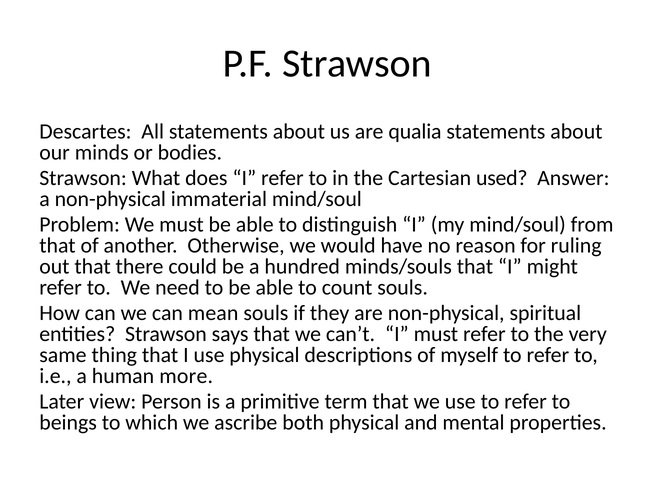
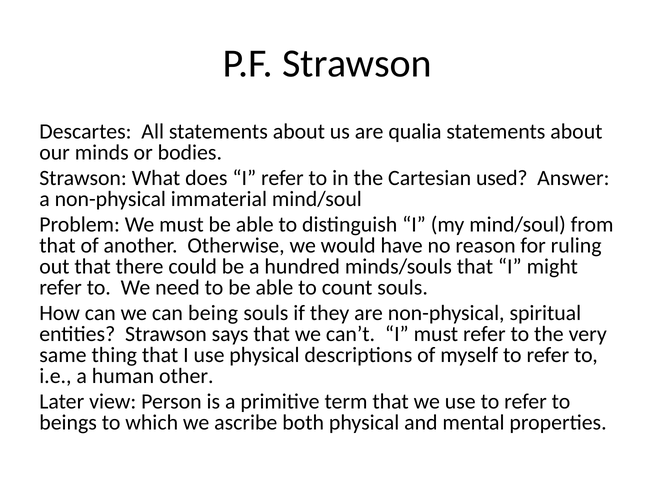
mean: mean -> being
more: more -> other
